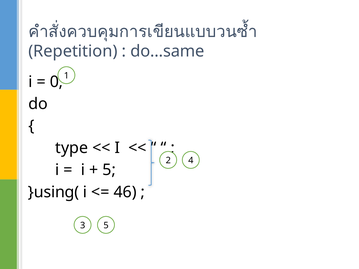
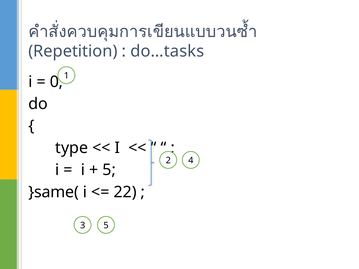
do…same: do…same -> do…tasks
}using(: }using( -> }same(
46: 46 -> 22
